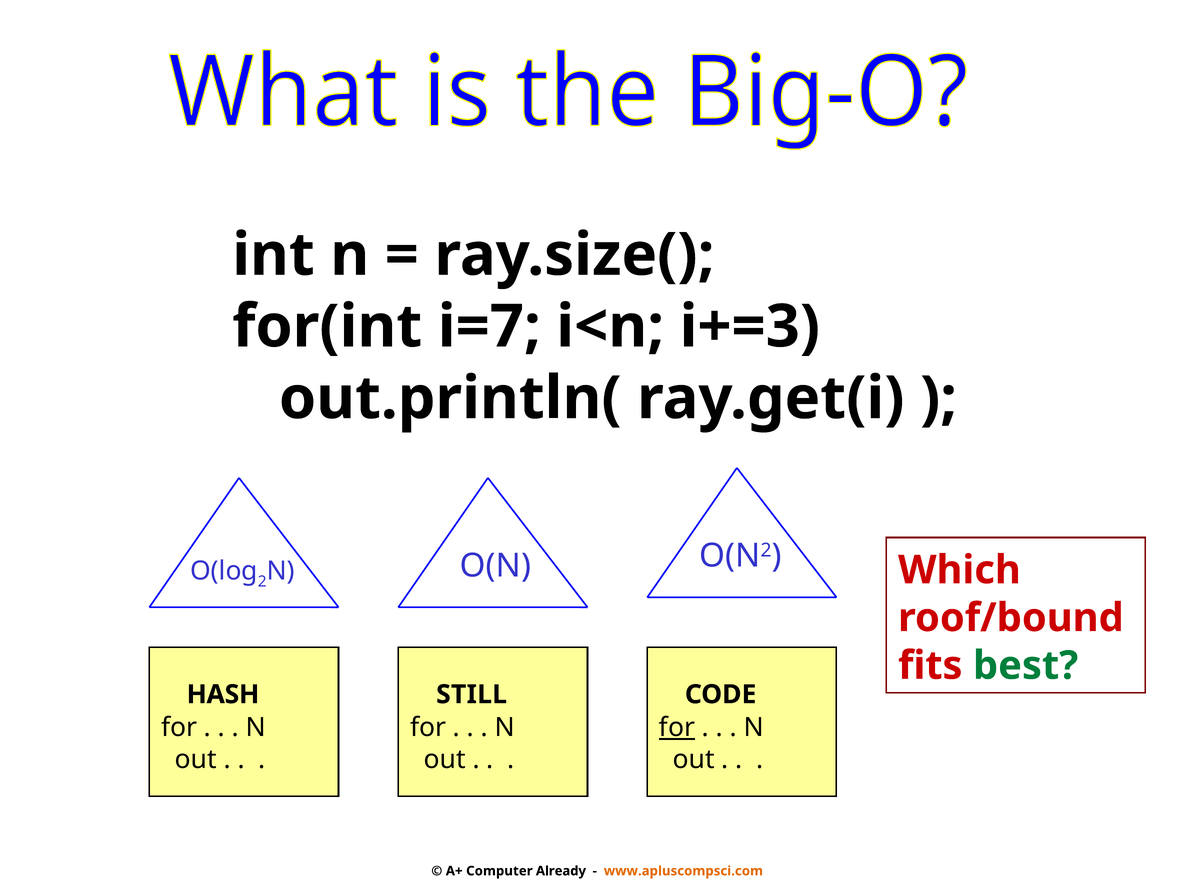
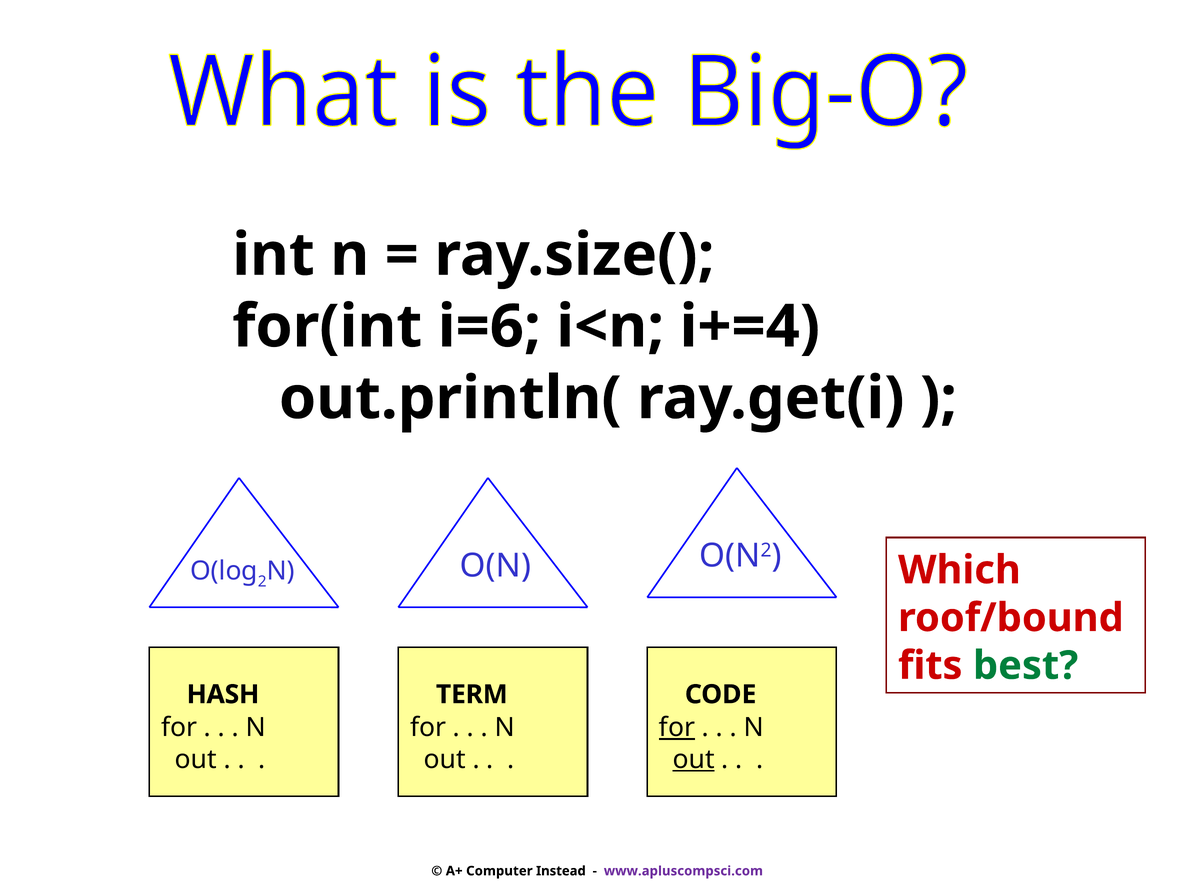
i=7: i=7 -> i=6
i+=3: i+=3 -> i+=4
STILL: STILL -> TERM
out at (694, 760) underline: none -> present
Already: Already -> Instead
www.apluscompsci.com colour: orange -> purple
